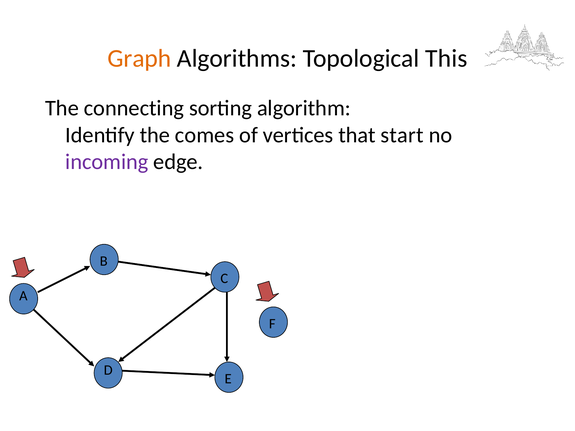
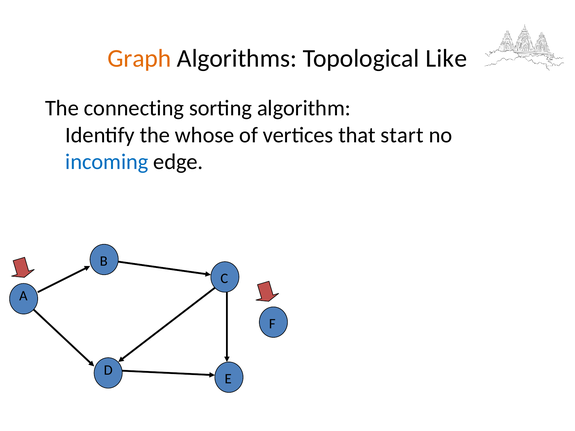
This: This -> Like
comes: comes -> whose
incoming colour: purple -> blue
